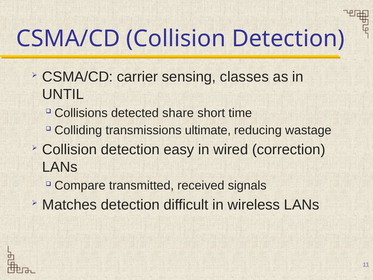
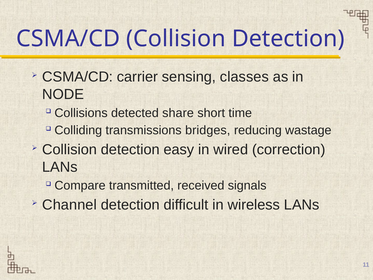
UNTIL: UNTIL -> NODE
ultimate: ultimate -> bridges
Matches: Matches -> Channel
